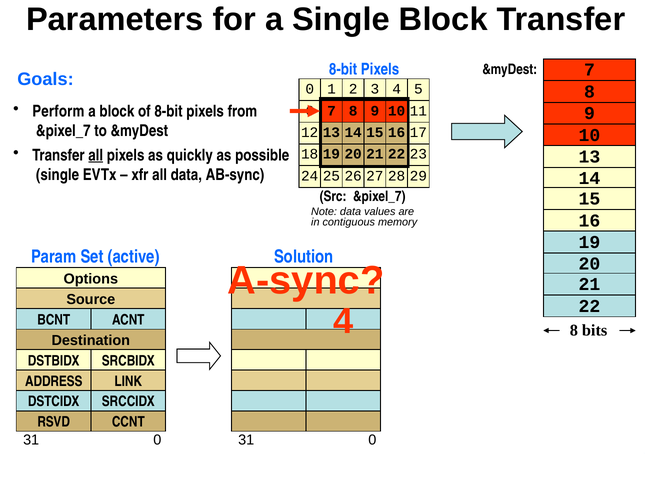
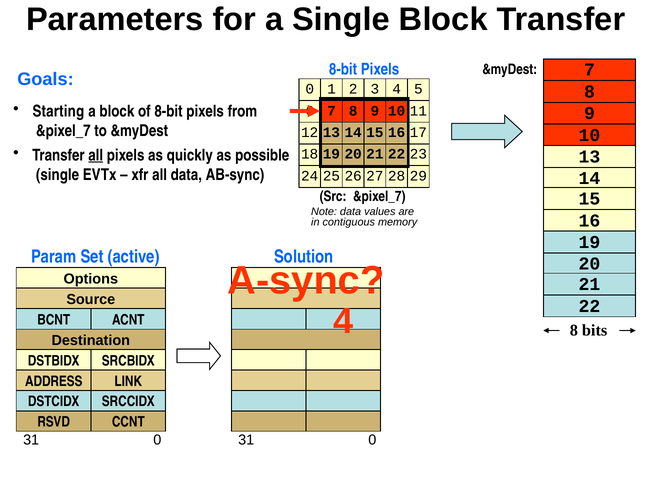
Perform: Perform -> Starting
